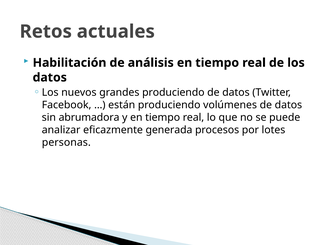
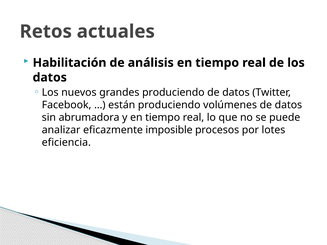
generada: generada -> imposible
personas: personas -> eficiencia
